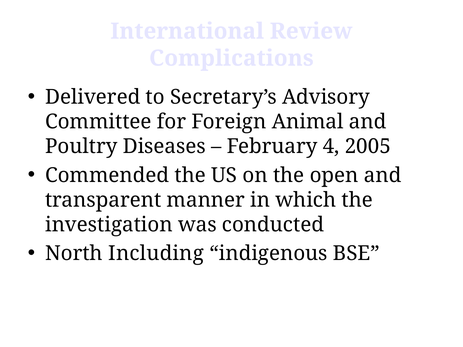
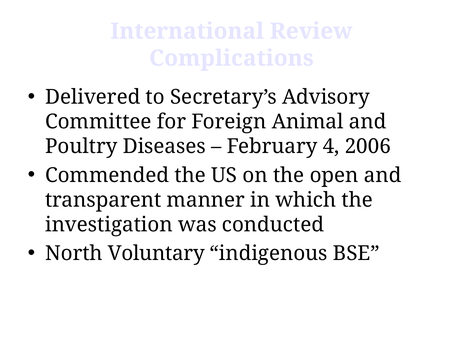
2005: 2005 -> 2006
Including: Including -> Voluntary
